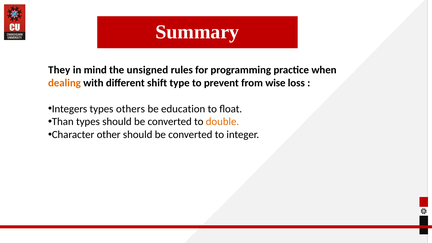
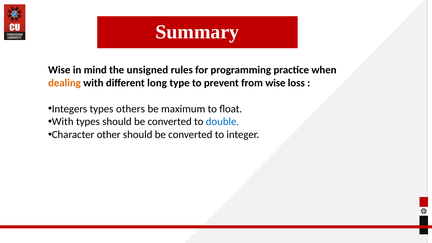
They at (59, 70): They -> Wise
shift: shift -> long
education: education -> maximum
Than at (63, 122): Than -> With
double colour: orange -> blue
